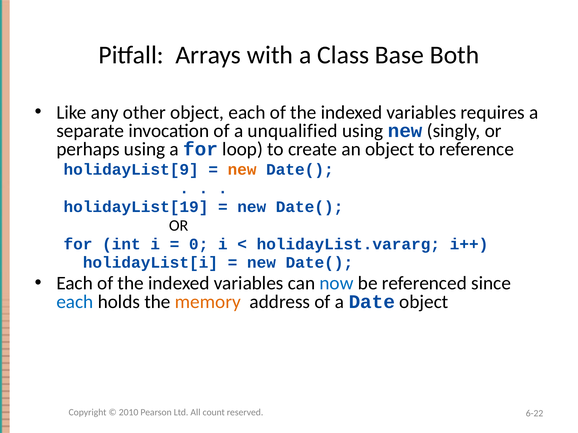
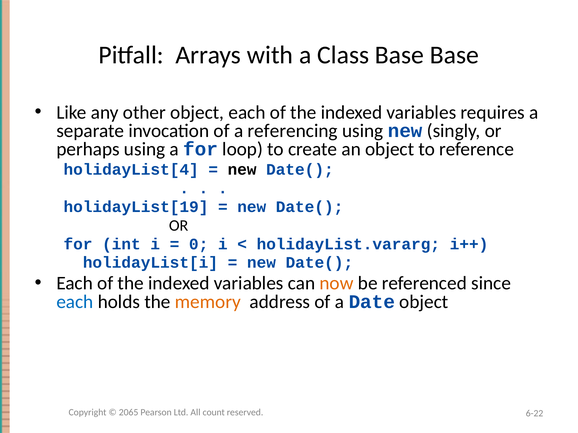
Base Both: Both -> Base
unqualified: unqualified -> referencing
holidayList[9: holidayList[9 -> holidayList[4
new at (242, 170) colour: orange -> black
now colour: blue -> orange
2010: 2010 -> 2065
